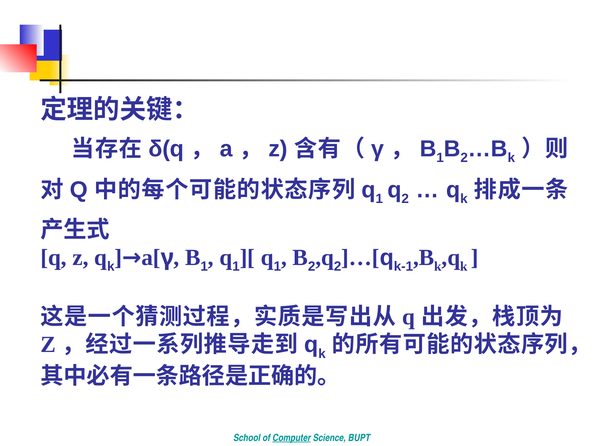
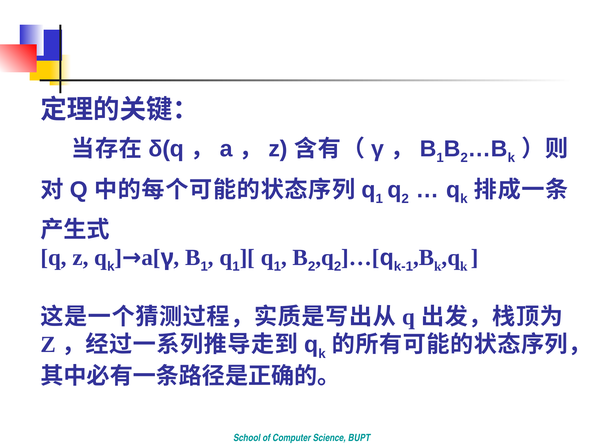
Computer underline: present -> none
